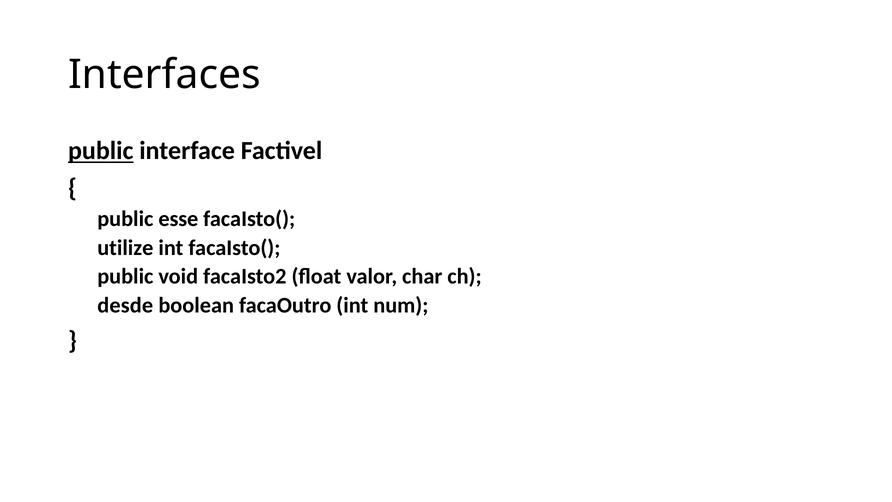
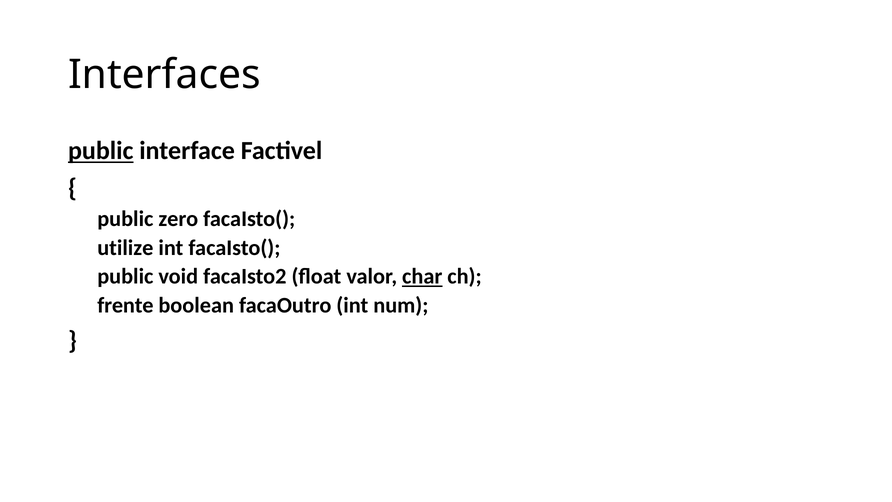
esse: esse -> zero
char underline: none -> present
desde: desde -> frente
